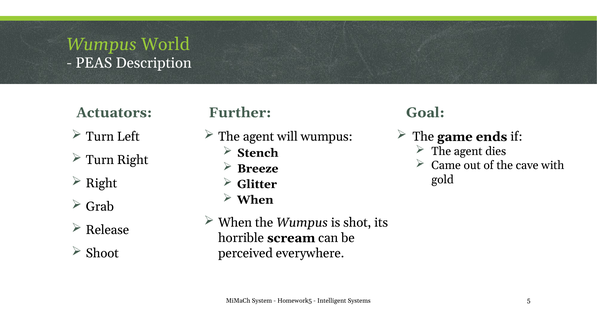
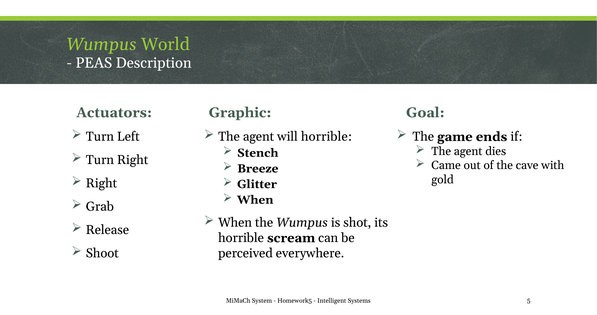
Further: Further -> Graphic
will wumpus: wumpus -> horrible
